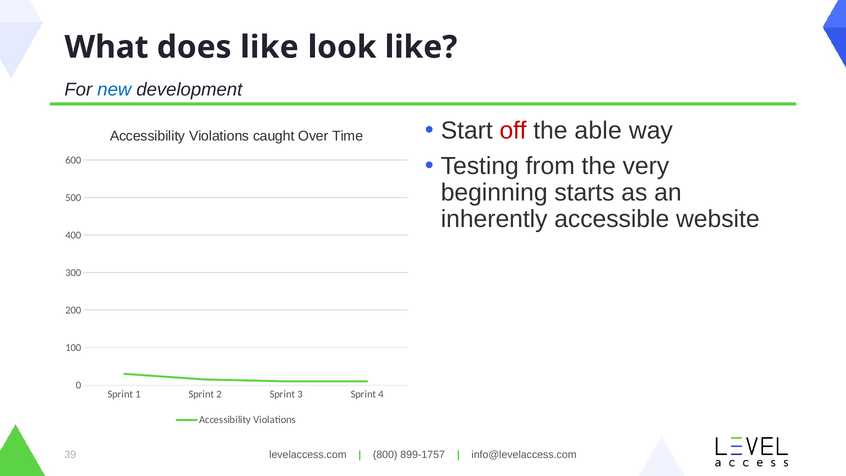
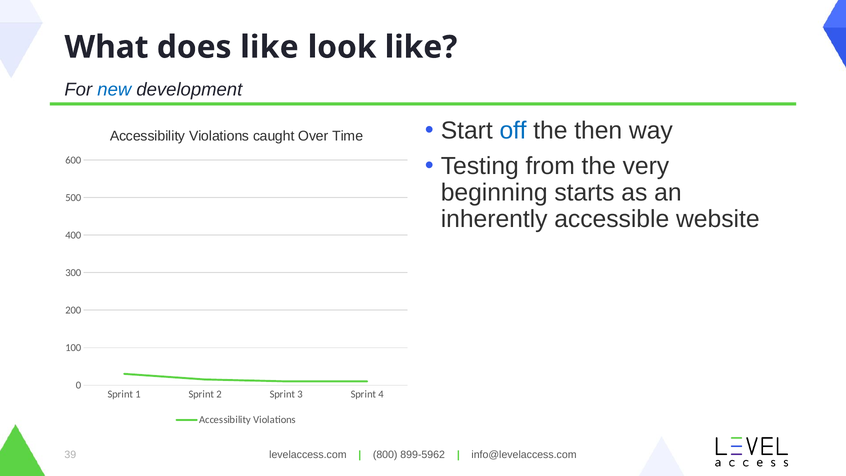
off colour: red -> blue
able: able -> then
899-1757: 899-1757 -> 899-5962
